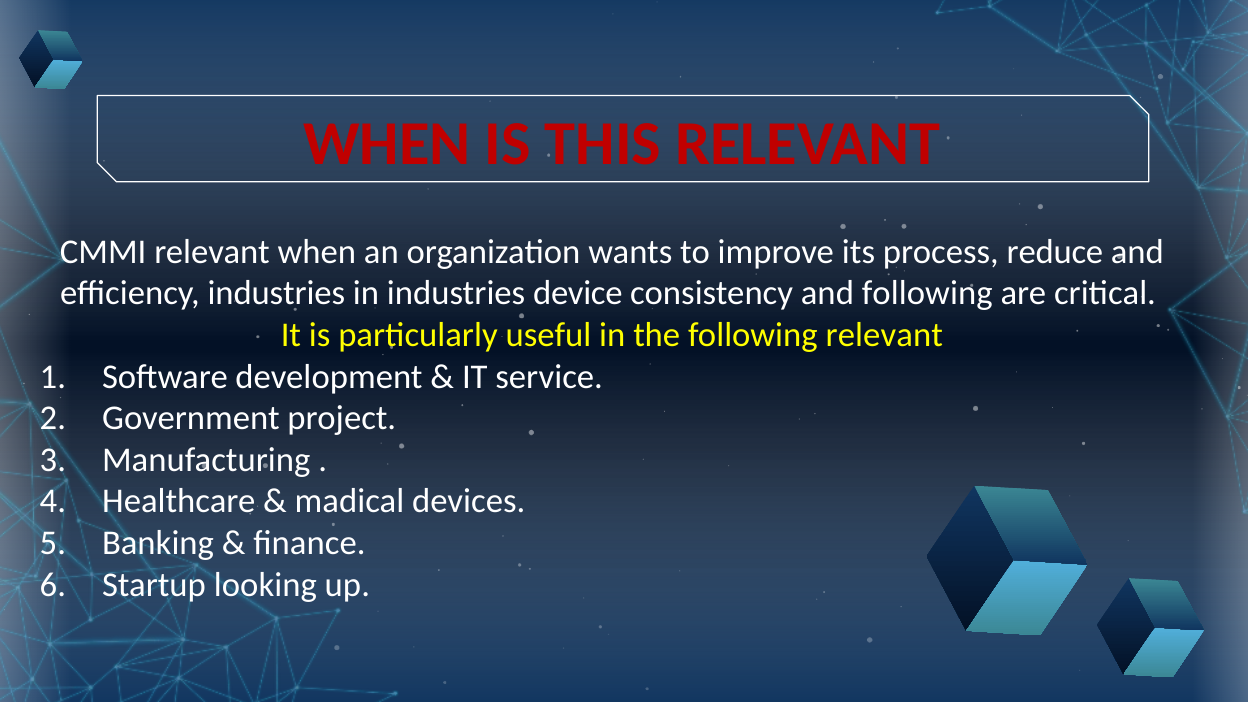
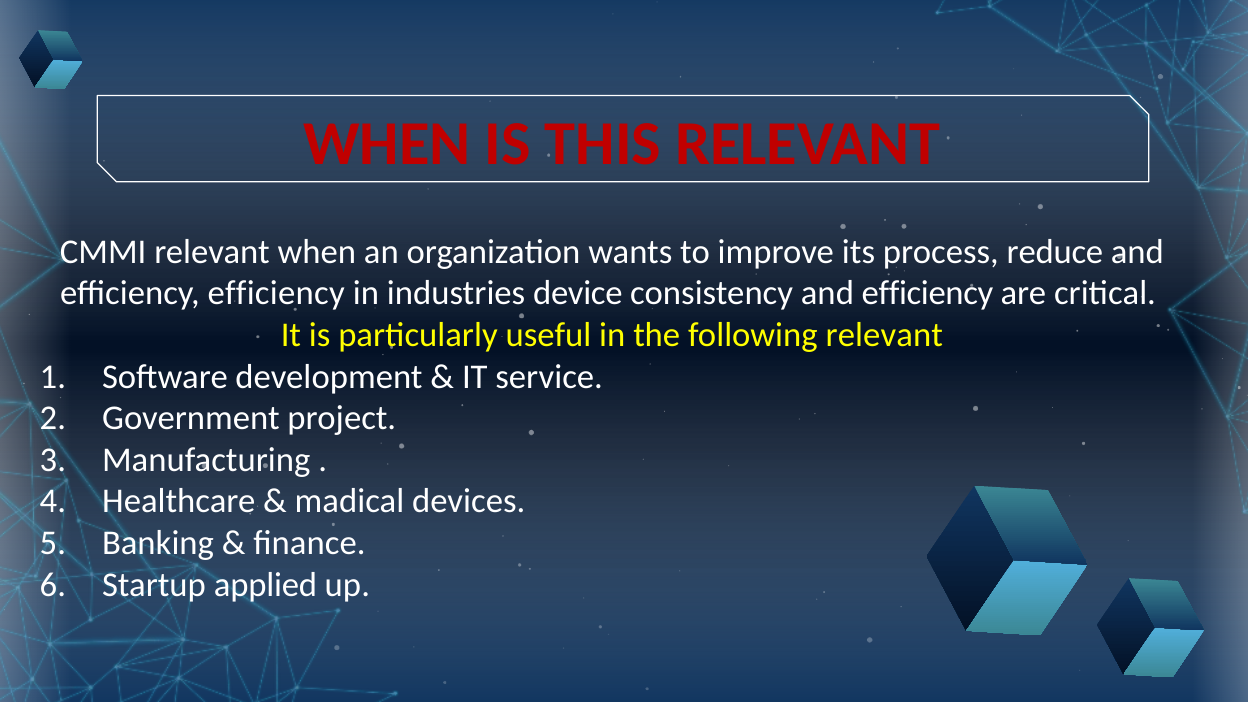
efficiency industries: industries -> efficiency
consistency and following: following -> efficiency
looking: looking -> applied
